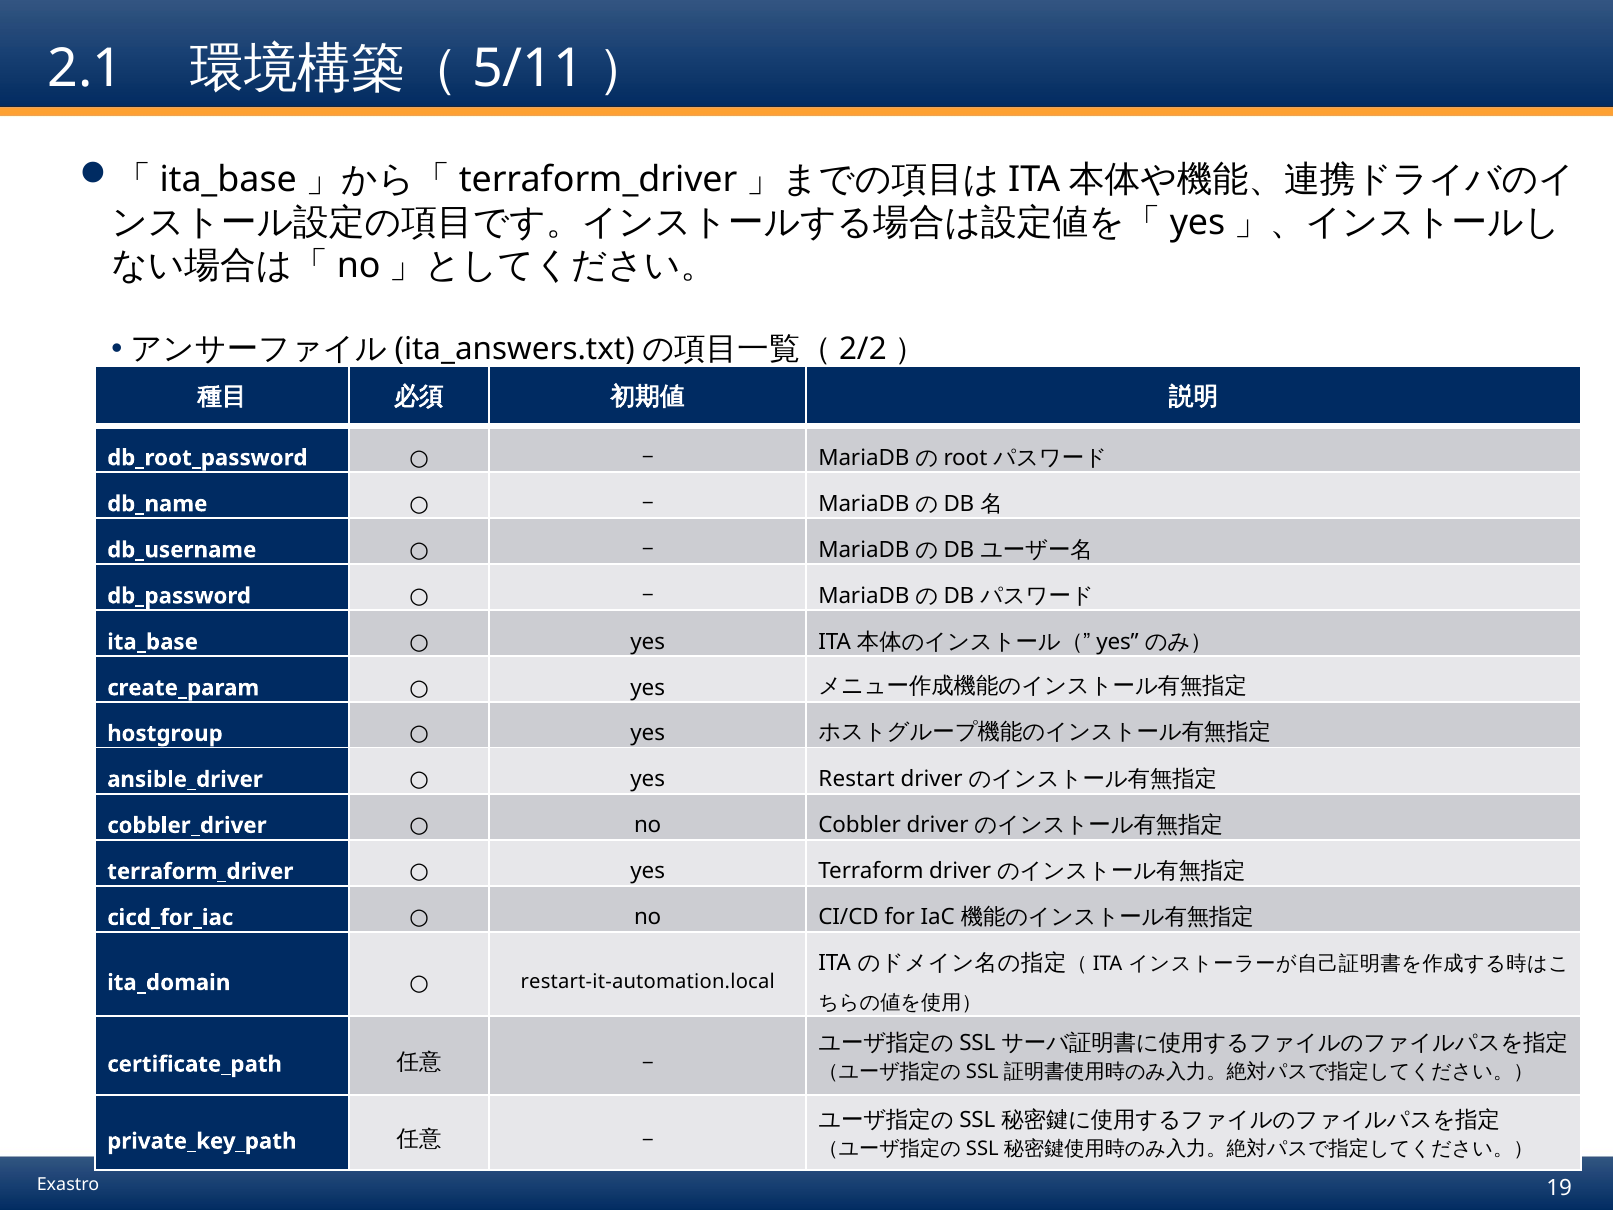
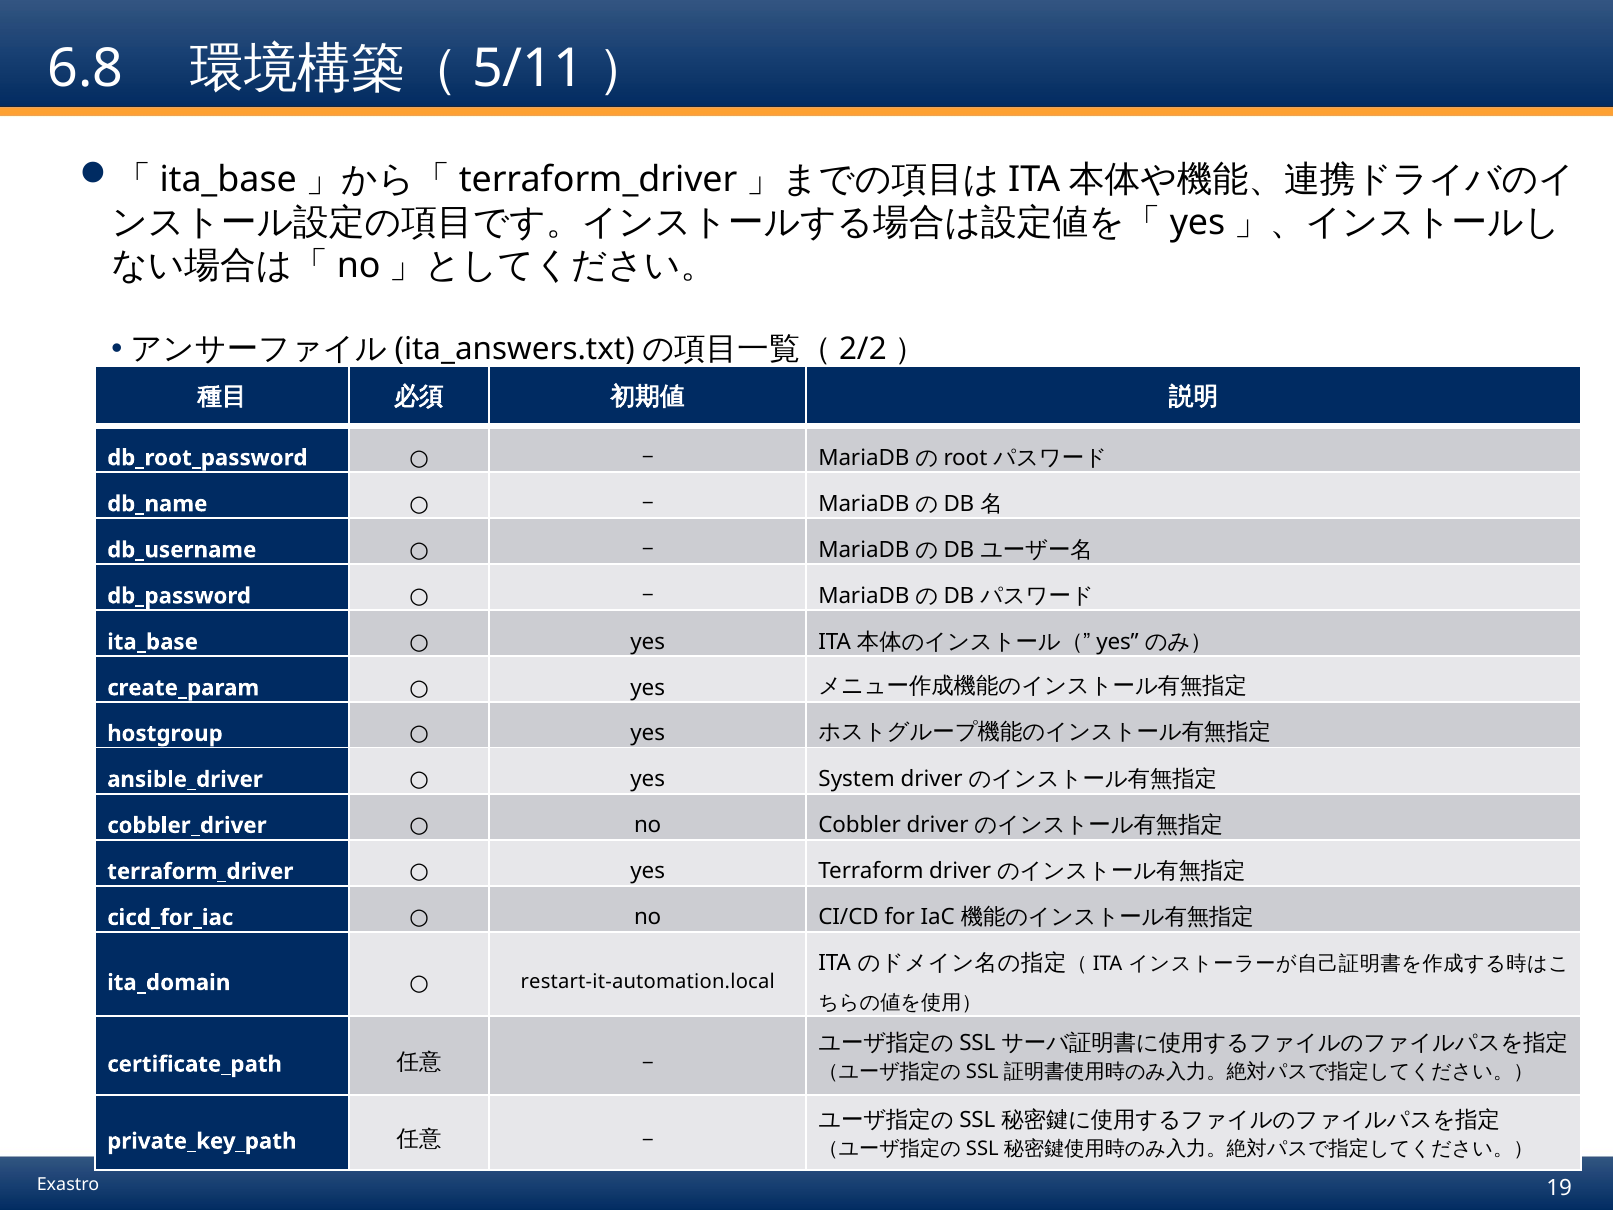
2.1: 2.1 -> 6.8
Restart: Restart -> System
